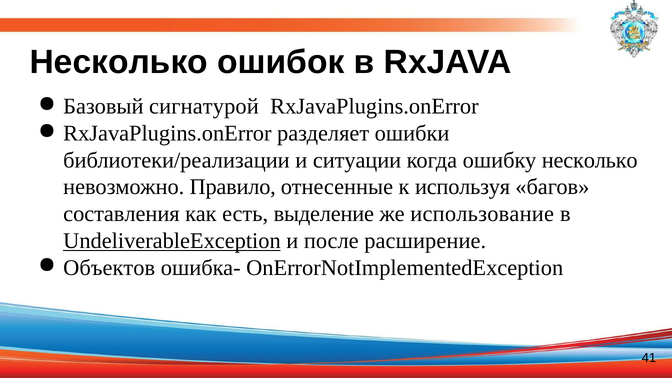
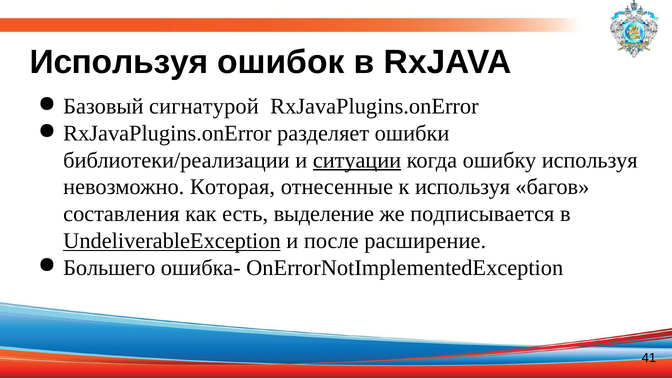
Несколько at (119, 62): Несколько -> Используя
ситуации underline: none -> present
ошибку несколько: несколько -> используя
Правило: Правило -> Которая
использование: использование -> подписывается
Объектов: Объектов -> Большего
